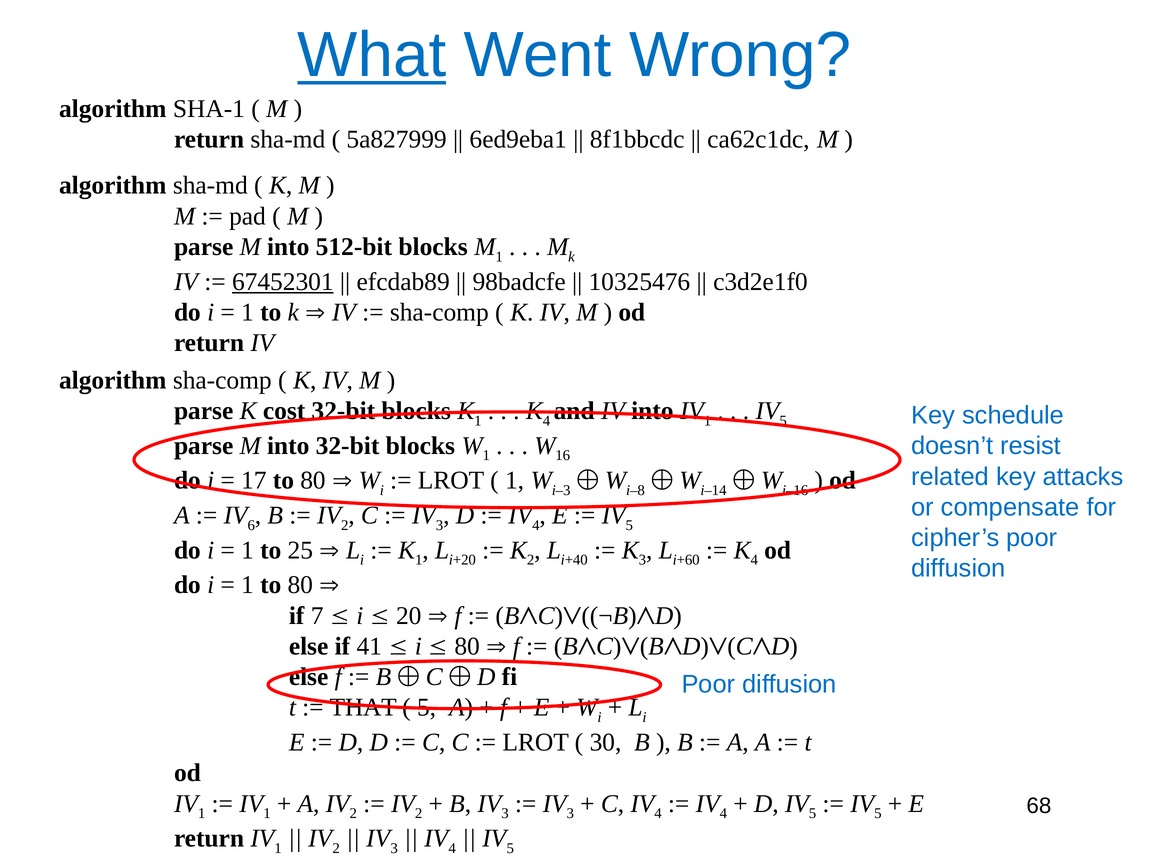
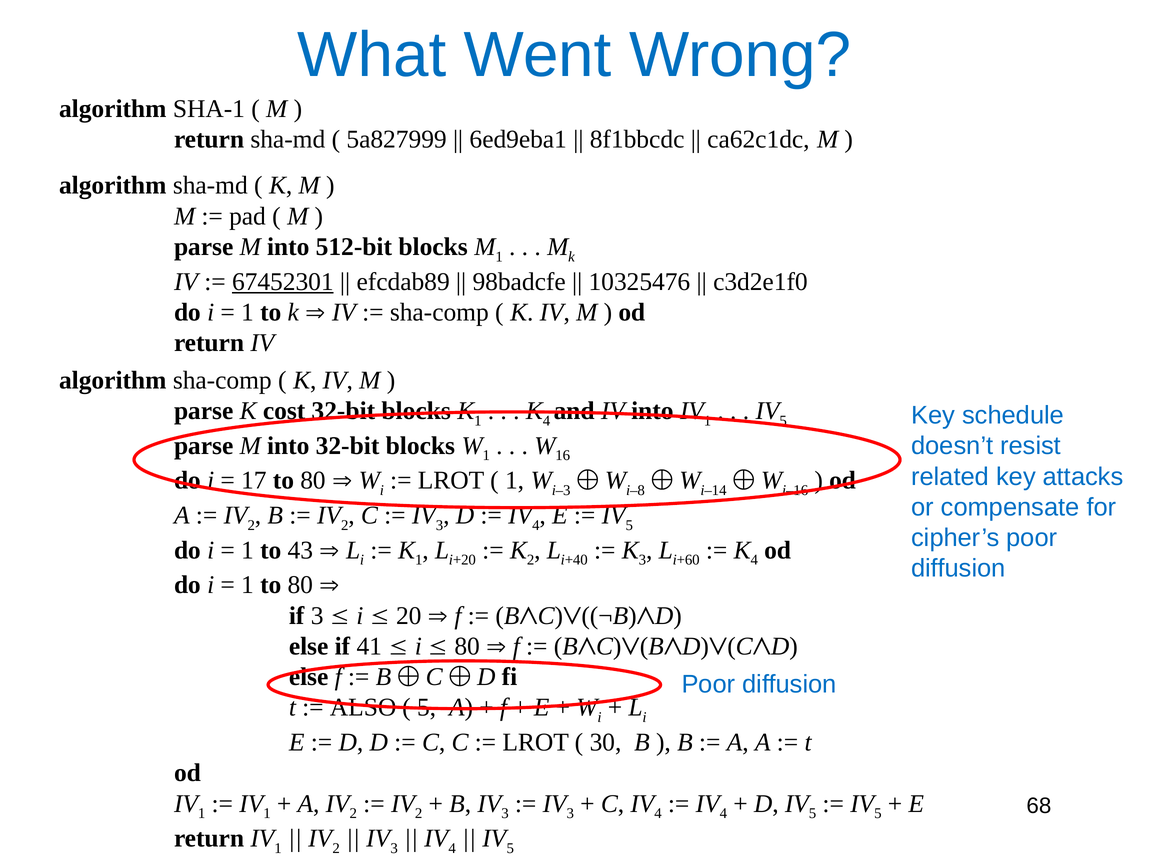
What underline: present -> none
6 at (251, 525): 6 -> 2
25: 25 -> 43
if 7: 7 -> 3
THAT: THAT -> ALSO
